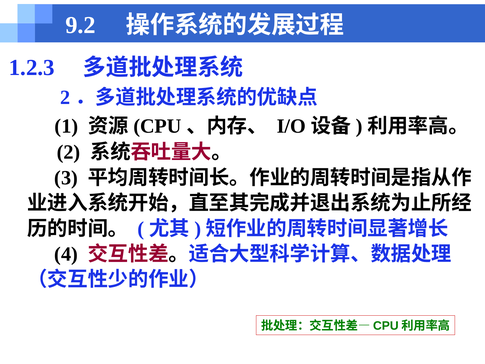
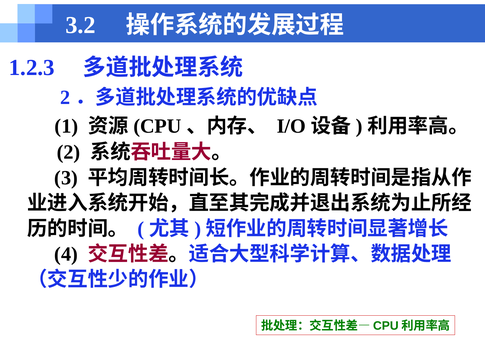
9.2: 9.2 -> 3.2
